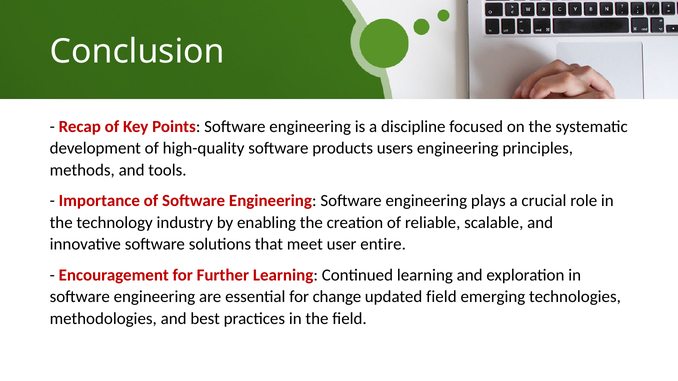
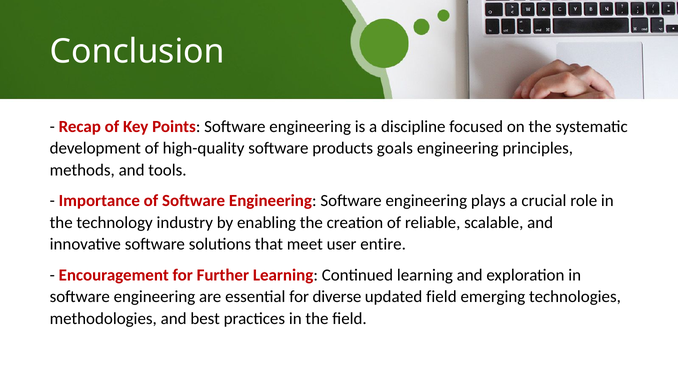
users: users -> goals
change: change -> diverse
